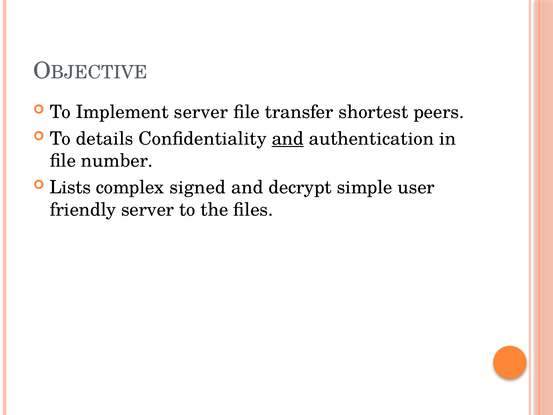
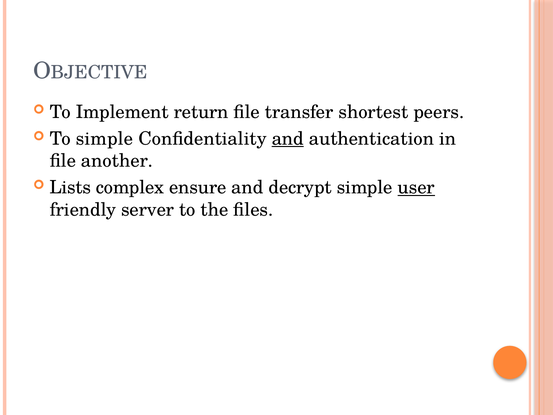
Implement server: server -> return
To details: details -> simple
number: number -> another
signed: signed -> ensure
user underline: none -> present
